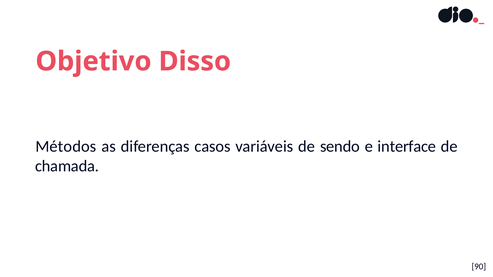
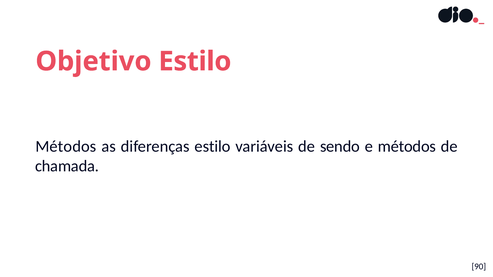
Objetivo Disso: Disso -> Estilo
diferenças casos: casos -> estilo
e interface: interface -> métodos
